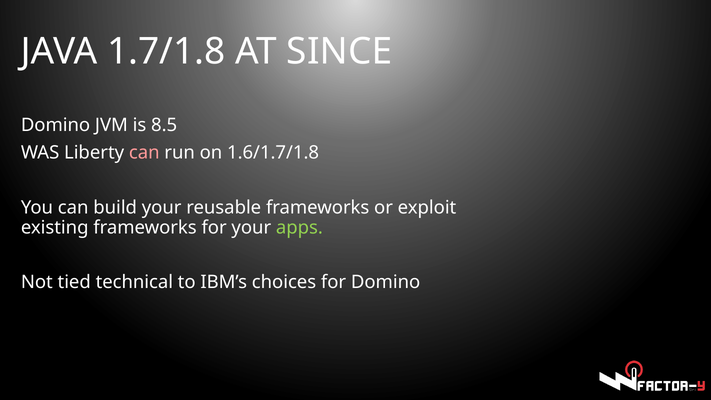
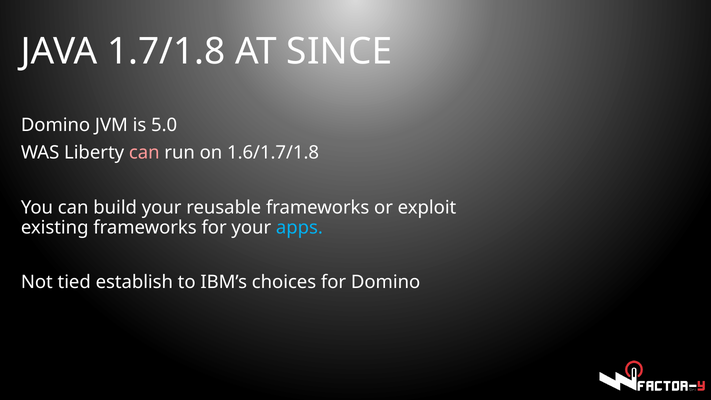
8.5: 8.5 -> 5.0
apps colour: light green -> light blue
technical: technical -> establish
